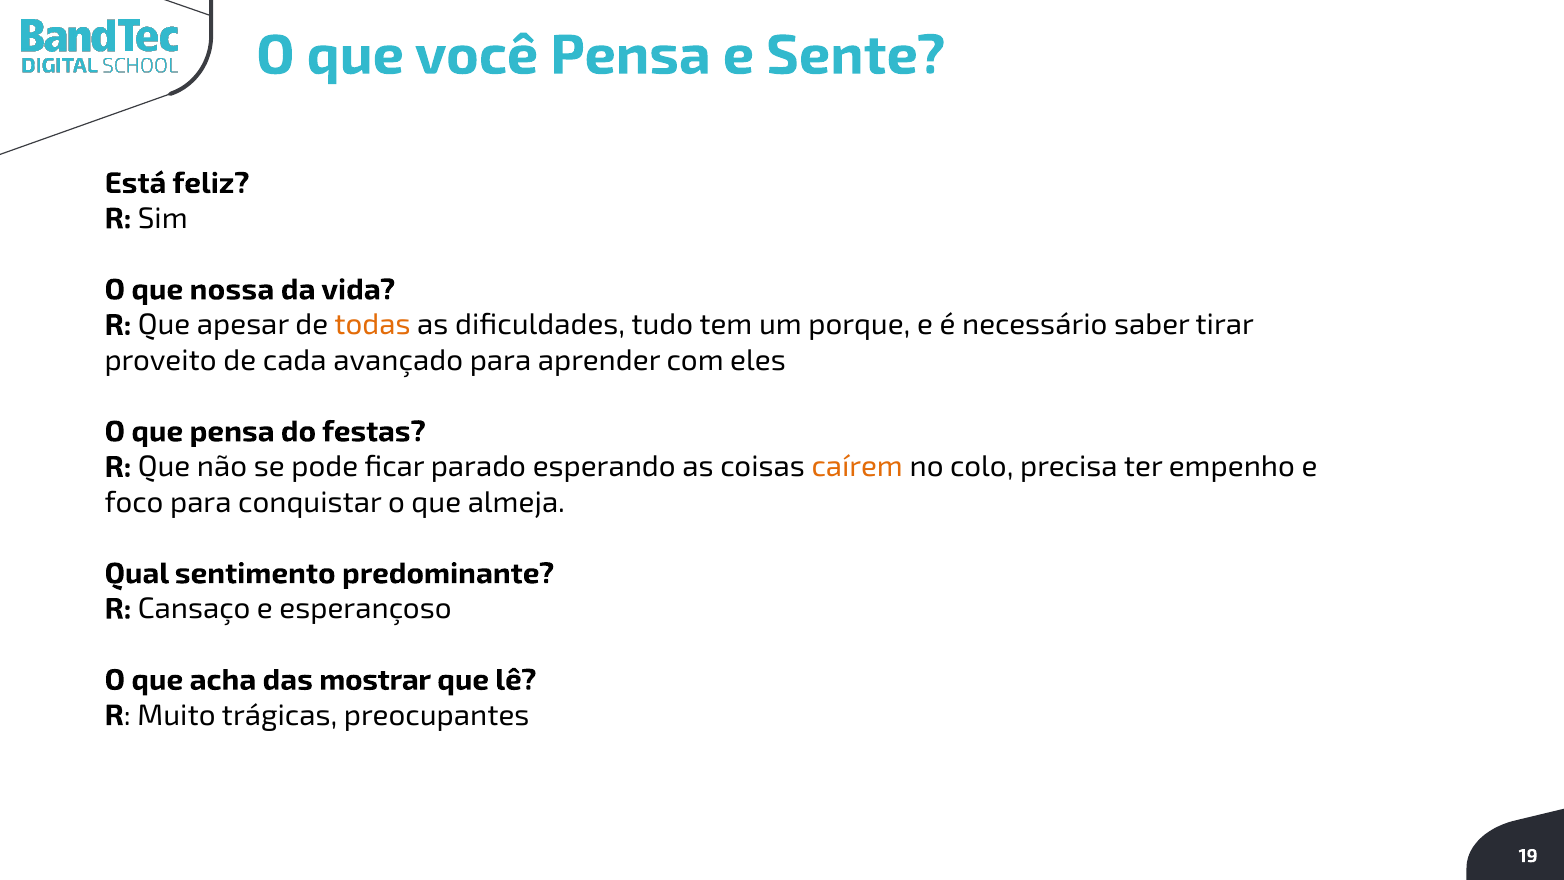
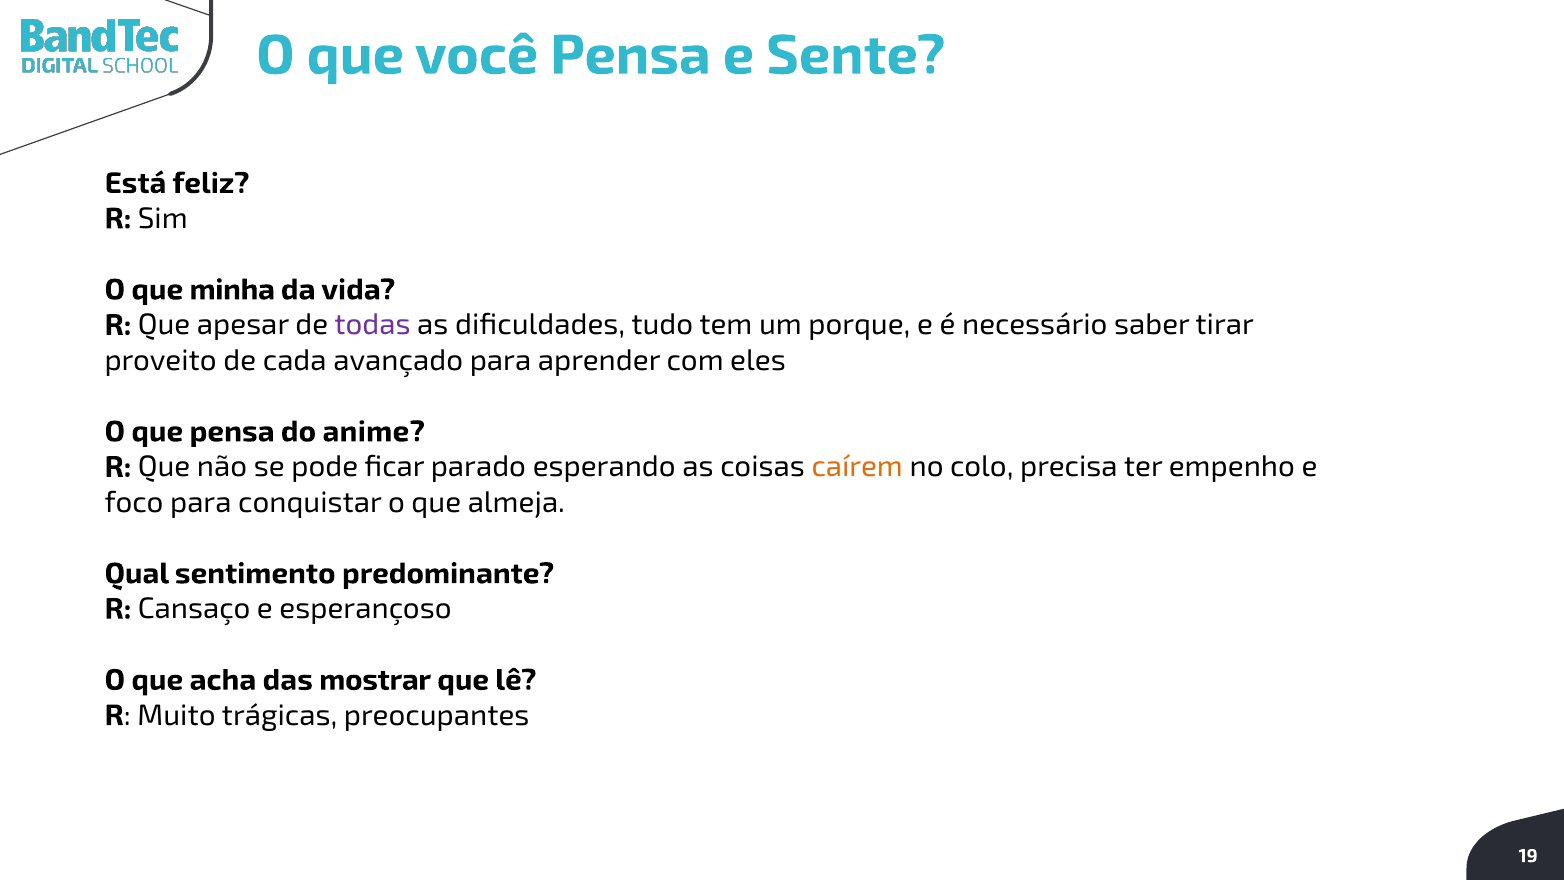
nossa: nossa -> minha
todas colour: orange -> purple
festas: festas -> anime
